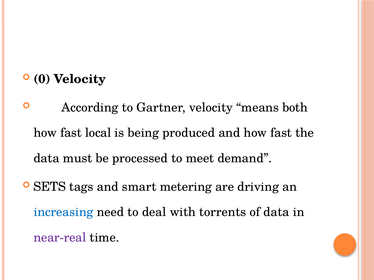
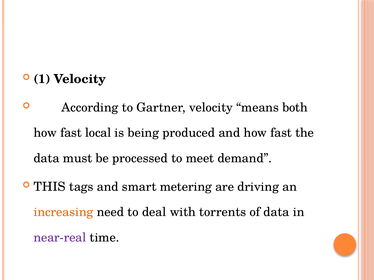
0: 0 -> 1
SETS: SETS -> THIS
increasing colour: blue -> orange
